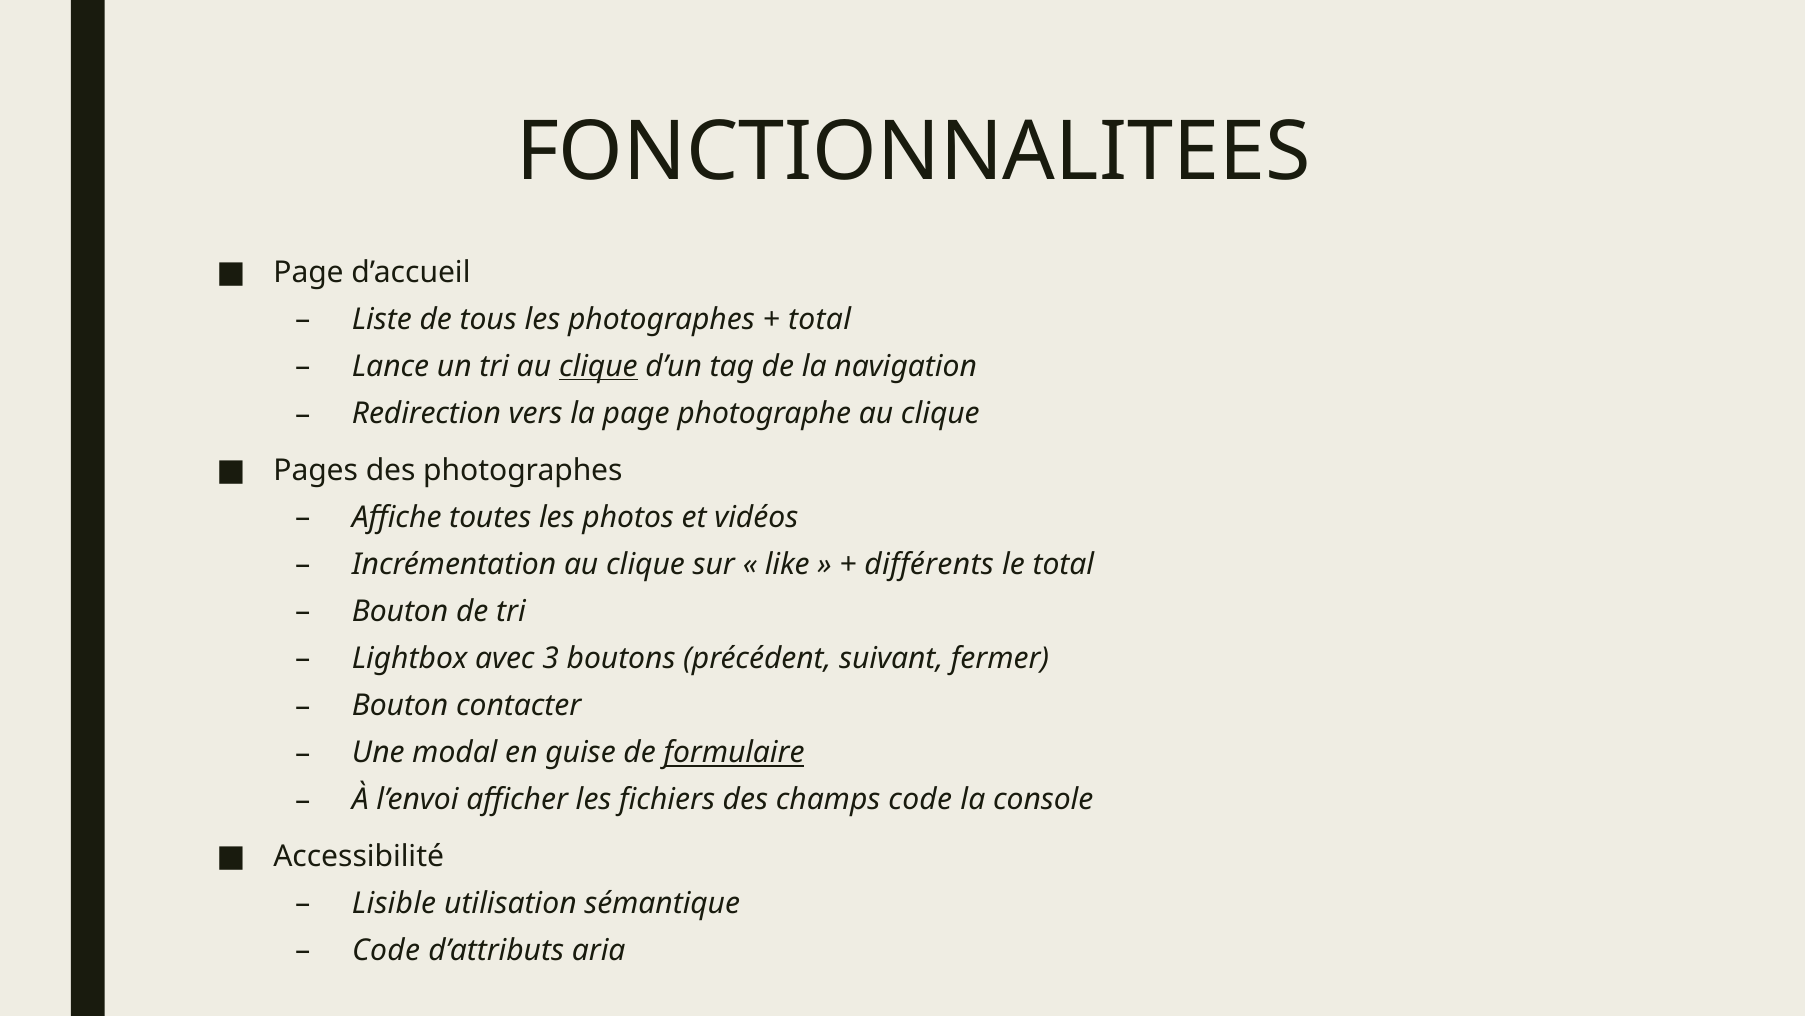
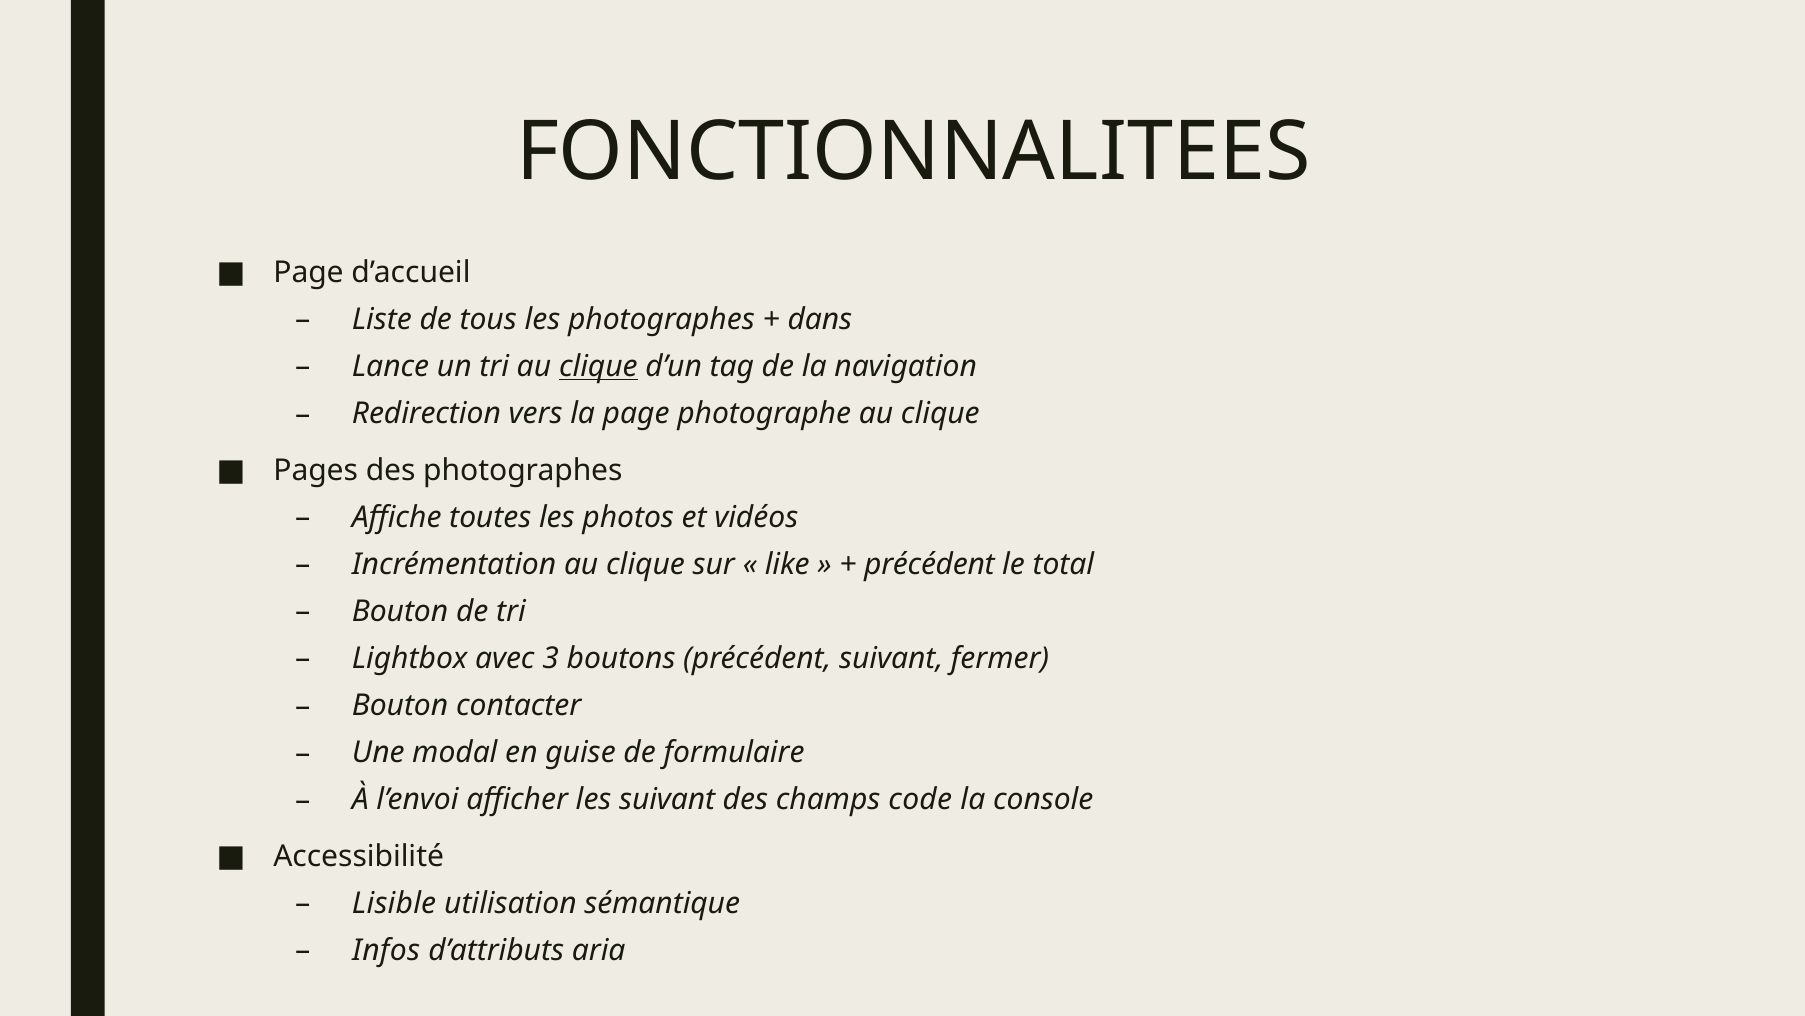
total at (820, 319): total -> dans
différents at (929, 564): différents -> précédent
formulaire underline: present -> none
les fichiers: fichiers -> suivant
Code at (386, 950): Code -> Infos
